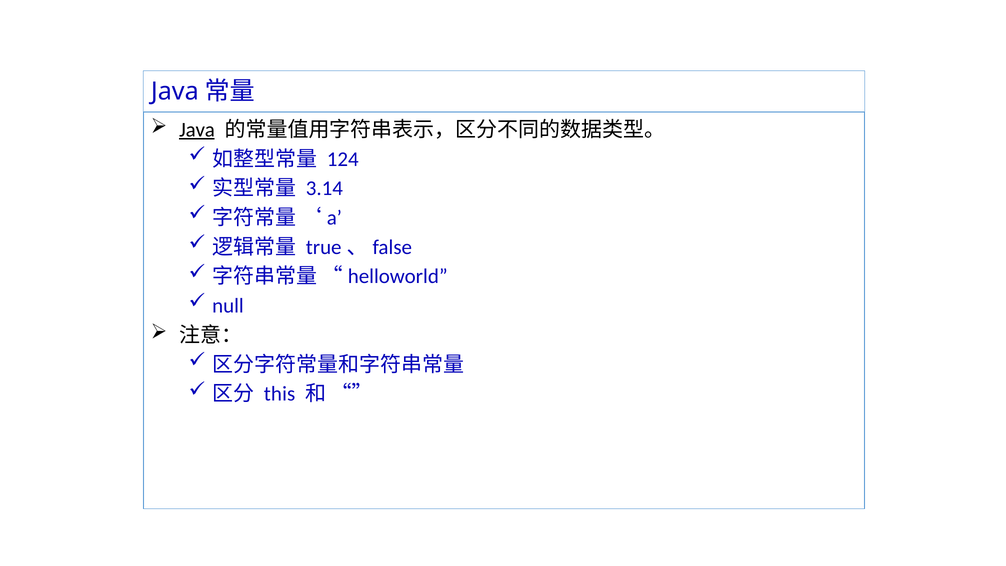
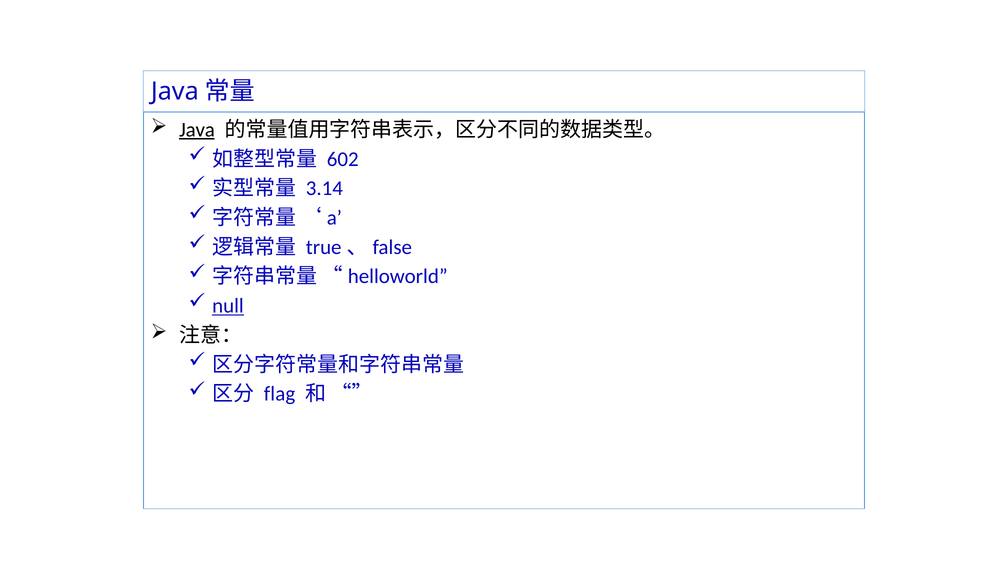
124: 124 -> 602
null underline: none -> present
this: this -> flag
